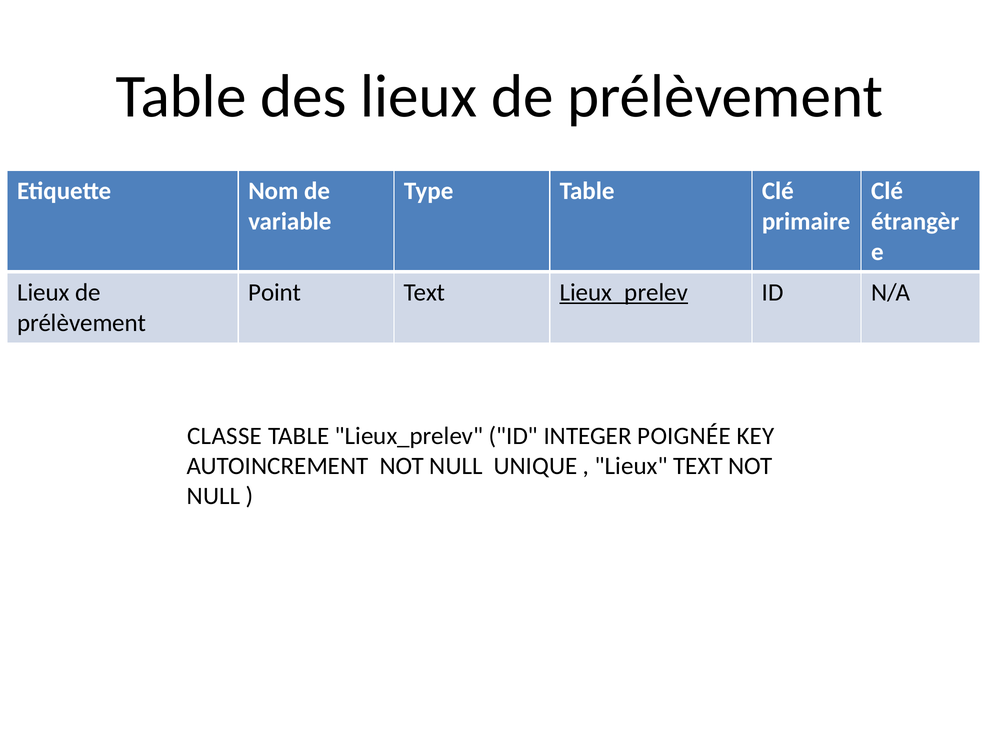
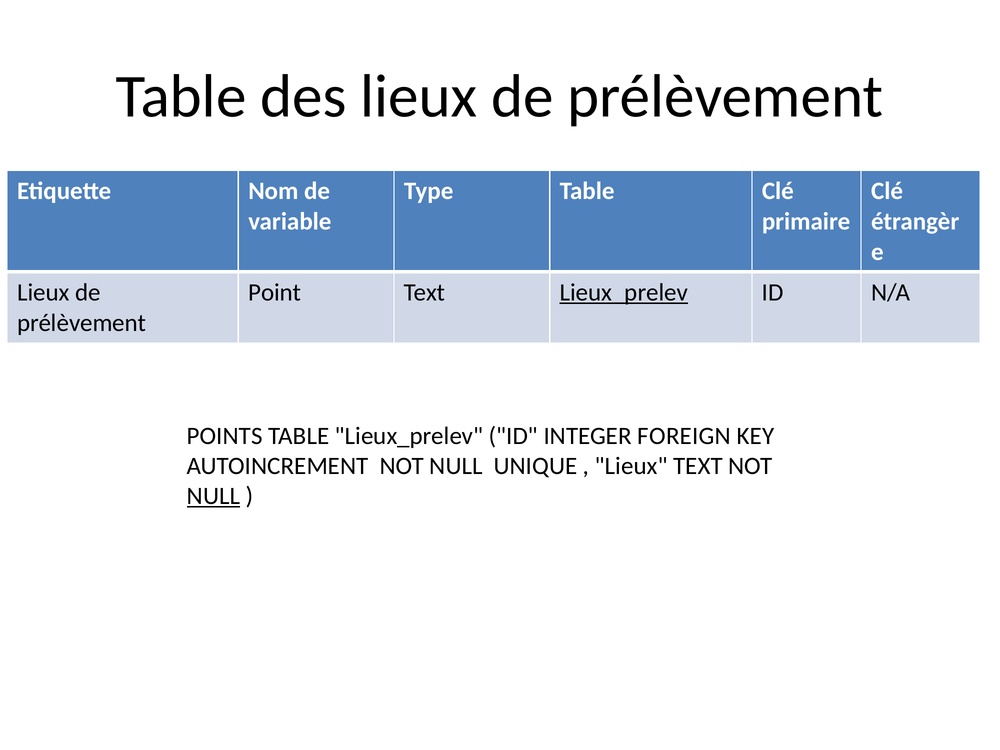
CLASSE: CLASSE -> POINTS
POIGNÉE: POIGNÉE -> FOREIGN
NULL at (213, 496) underline: none -> present
